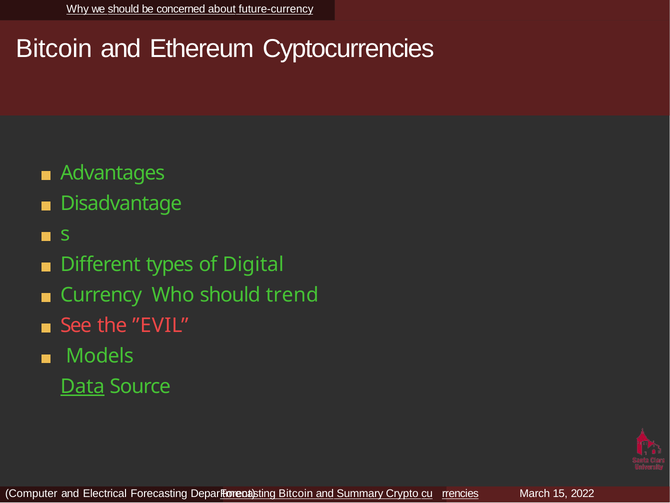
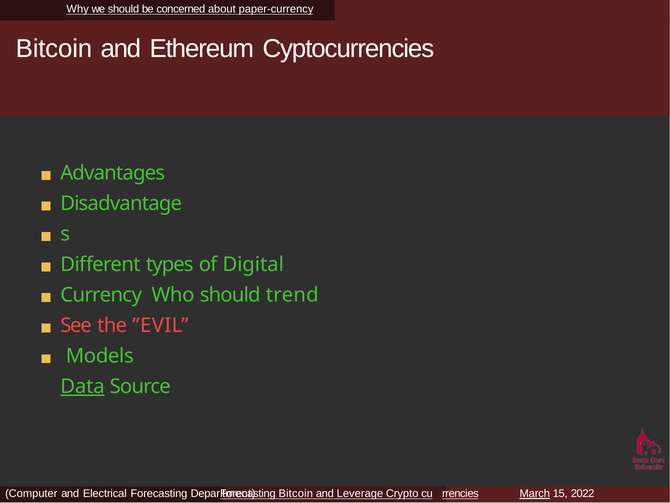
future-currency: future-currency -> paper-currency
Summary: Summary -> Leverage
March underline: none -> present
